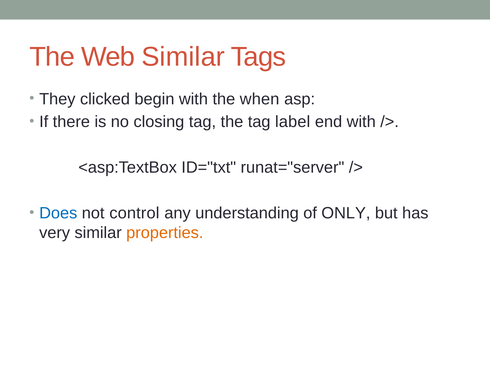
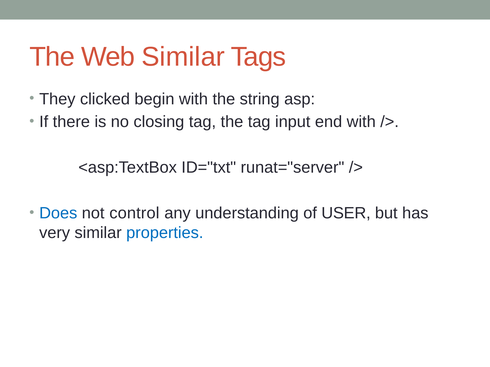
when: when -> string
label: label -> input
ONLY: ONLY -> USER
properties colour: orange -> blue
